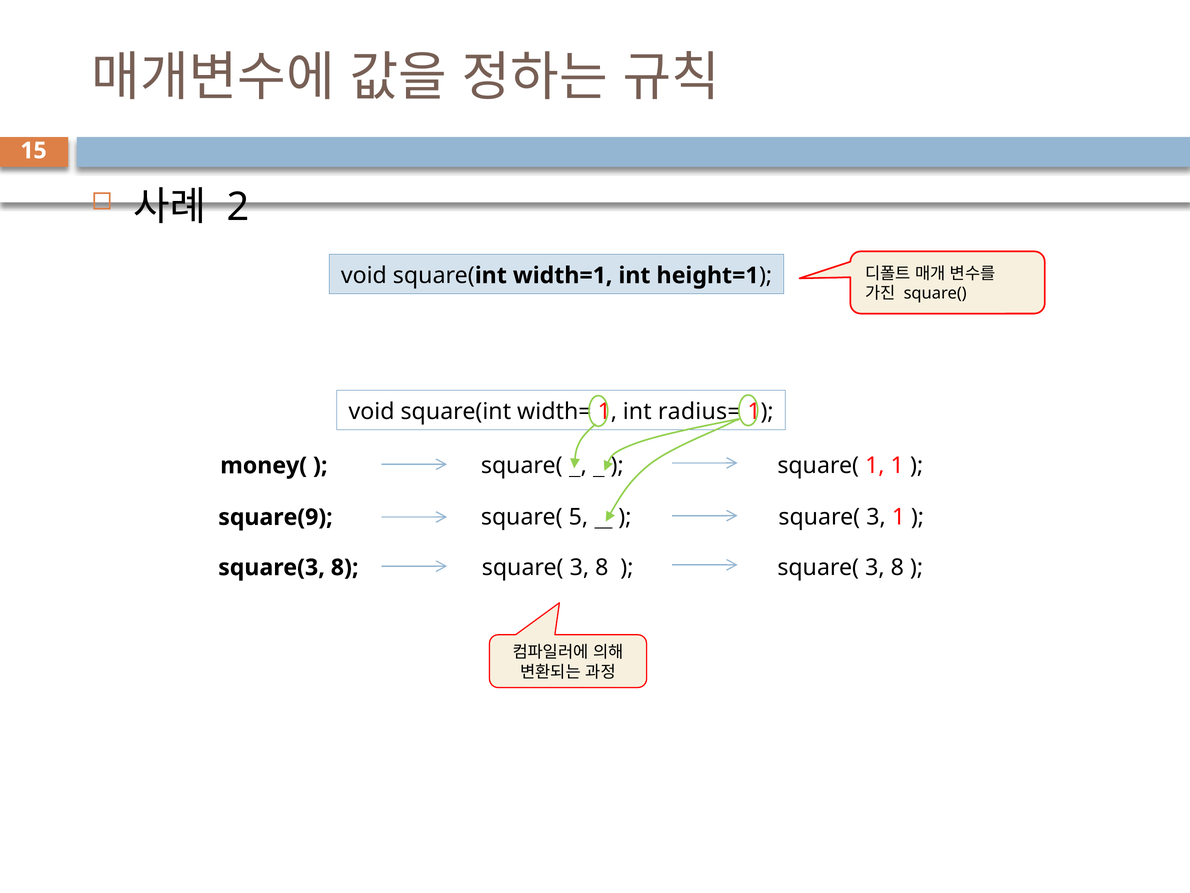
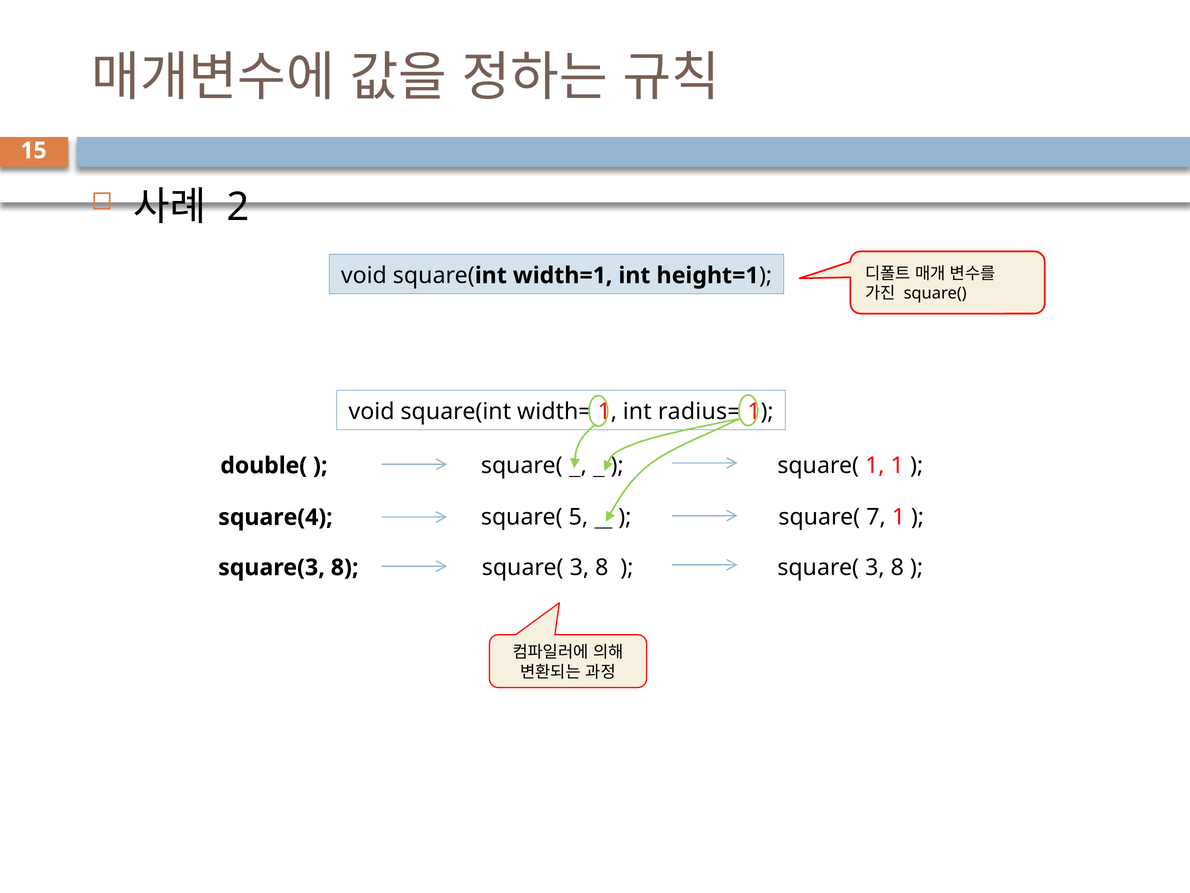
money(: money( -> double(
3 at (876, 517): 3 -> 7
square(9: square(9 -> square(4
